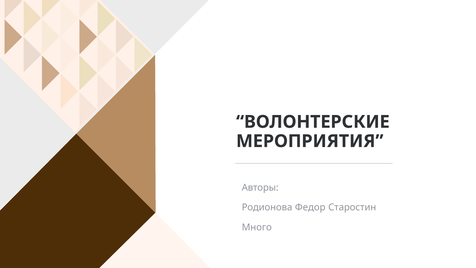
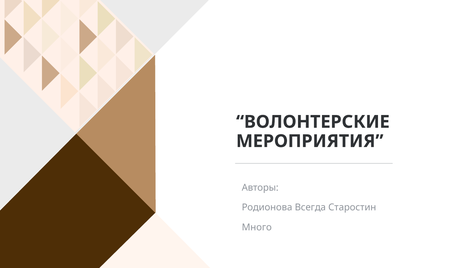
Федор: Федор -> Всегда
